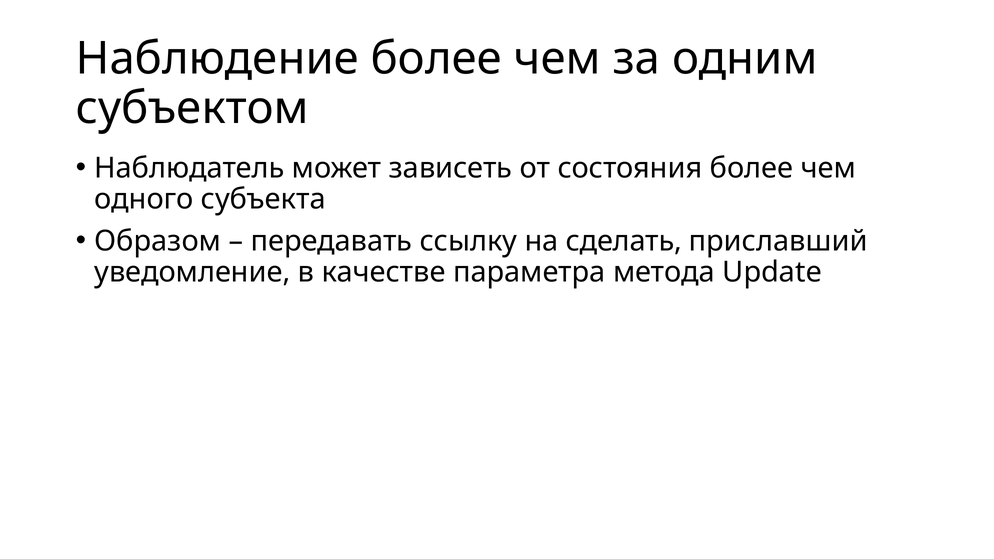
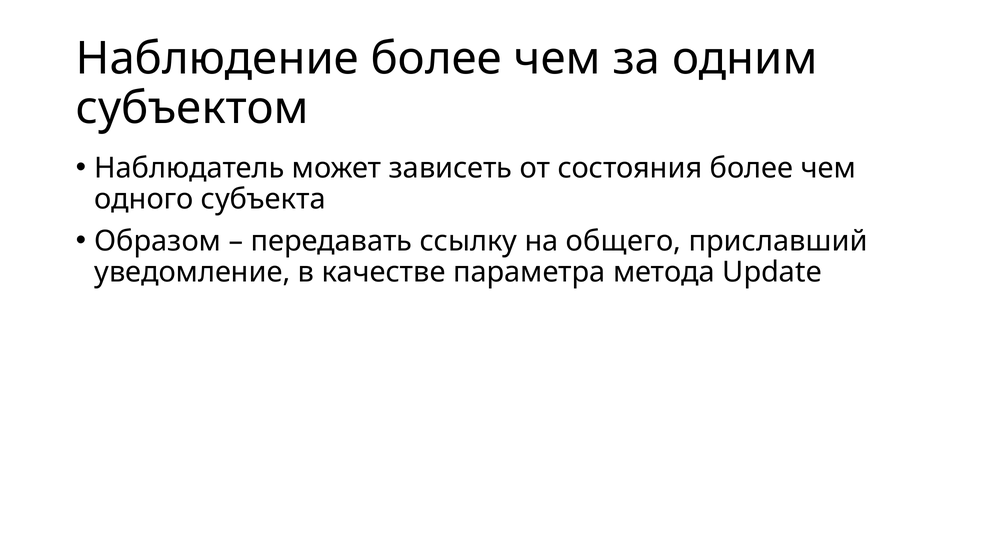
сделать: сделать -> общего
